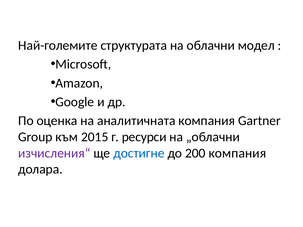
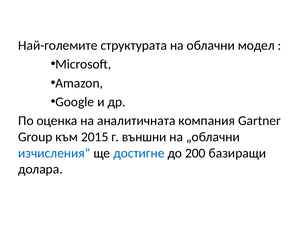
ресурси: ресурси -> външни
изчисления“ colour: purple -> blue
200 компания: компания -> базиращи
